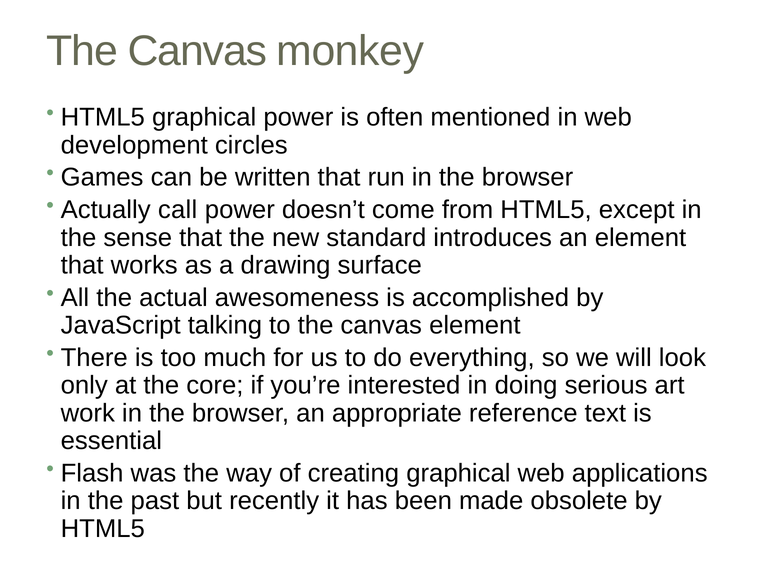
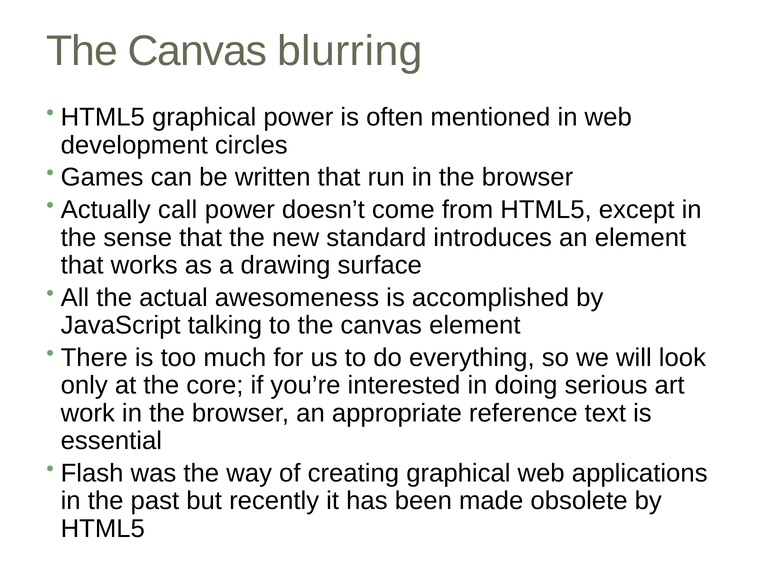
monkey: monkey -> blurring
